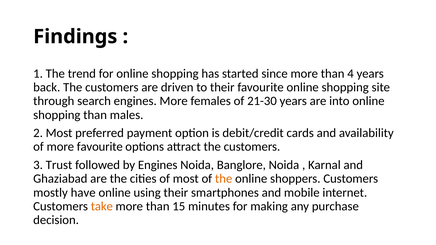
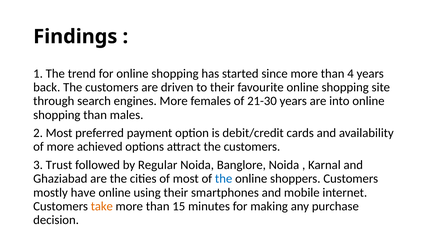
more favourite: favourite -> achieved
by Engines: Engines -> Regular
the at (224, 179) colour: orange -> blue
